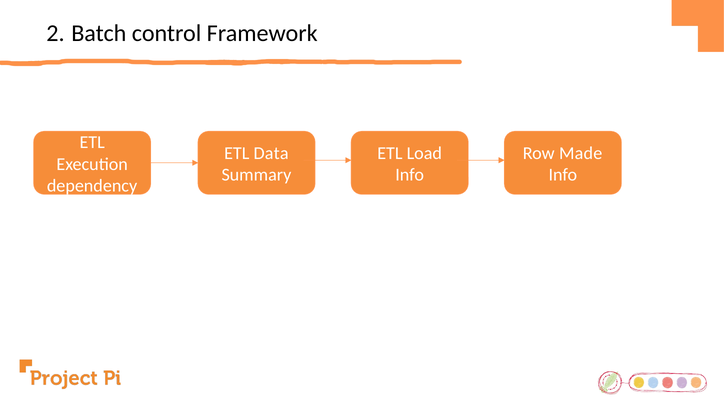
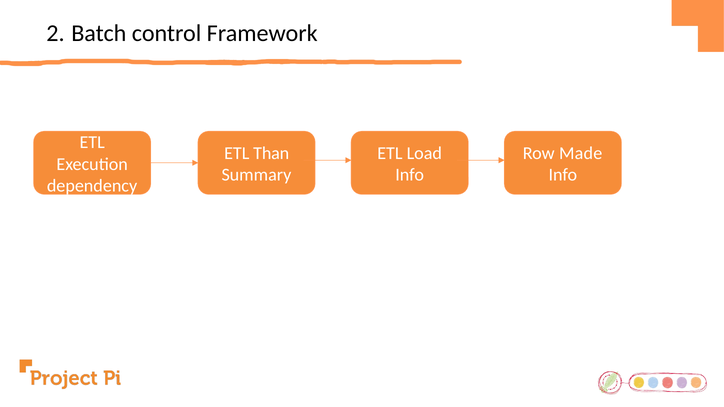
Data: Data -> Than
